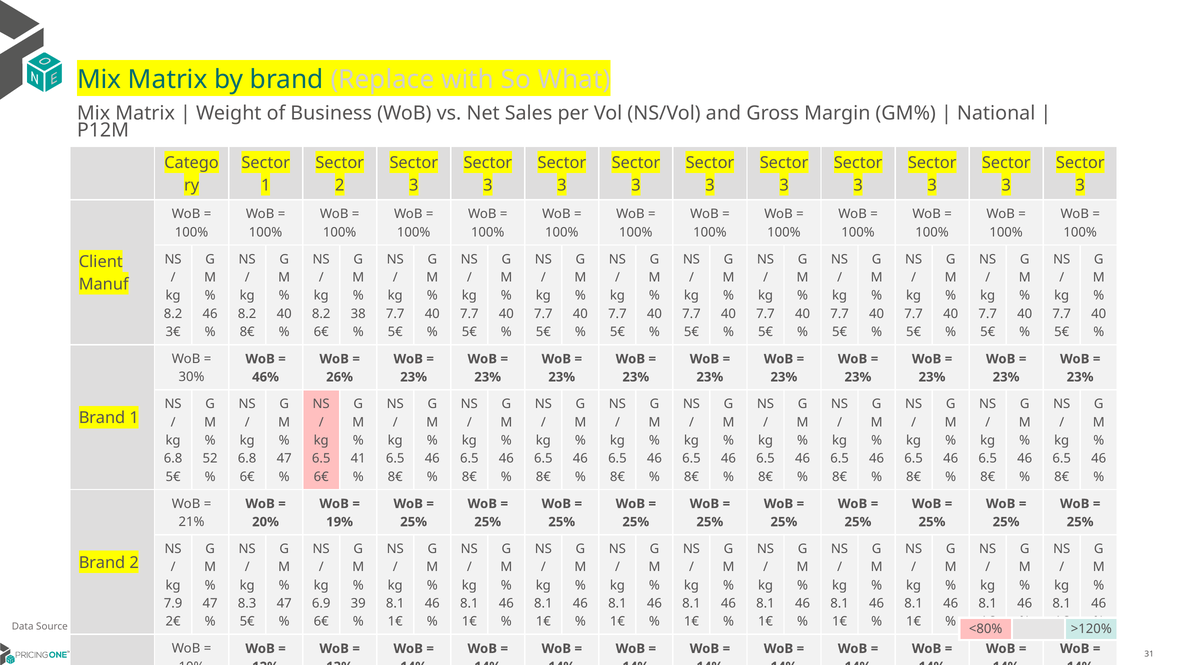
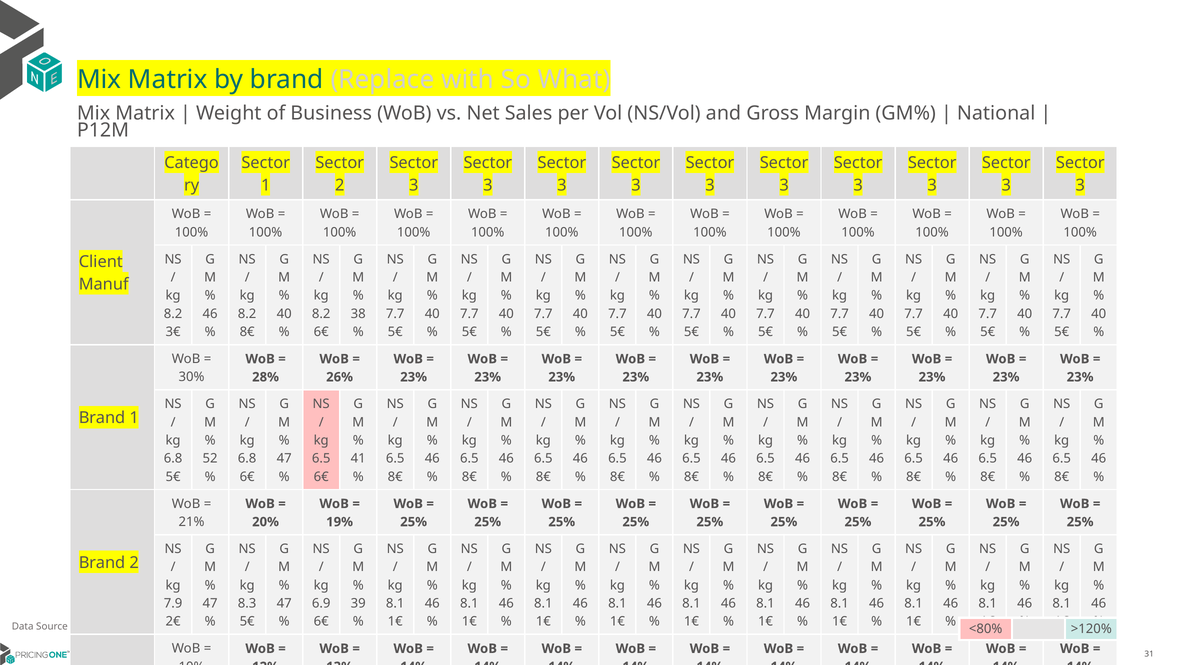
46%: 46% -> 28%
